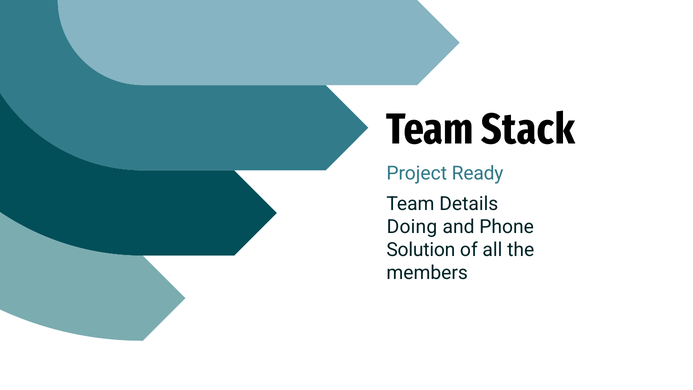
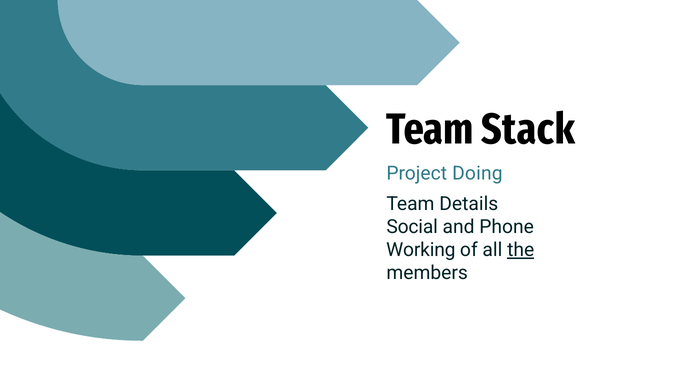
Ready: Ready -> Doing
Doing: Doing -> Social
Solution: Solution -> Working
the underline: none -> present
